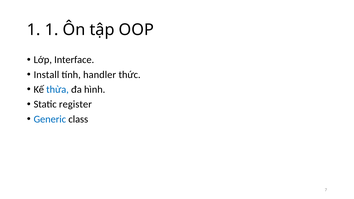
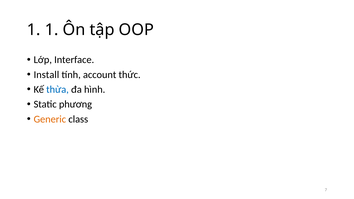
handler: handler -> account
register: register -> phương
Generic colour: blue -> orange
